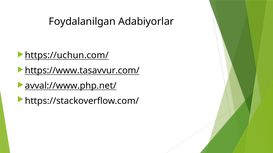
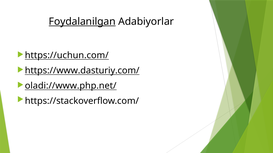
Foydalanilgan underline: none -> present
https://www.tasavvur.com/: https://www.tasavvur.com/ -> https://www.dasturiy.com/
avval://www.php.net/: avval://www.php.net/ -> oladi://www.php.net/
